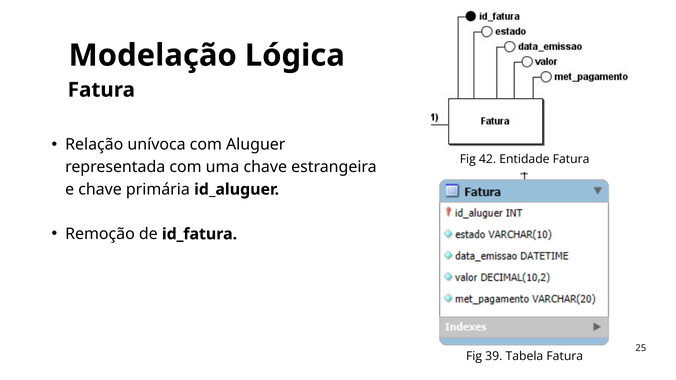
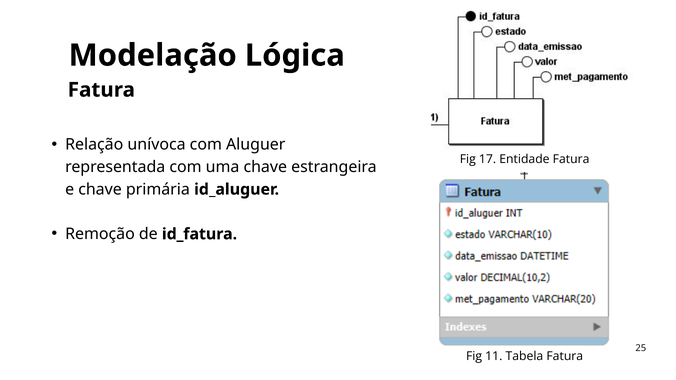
42: 42 -> 17
39: 39 -> 11
